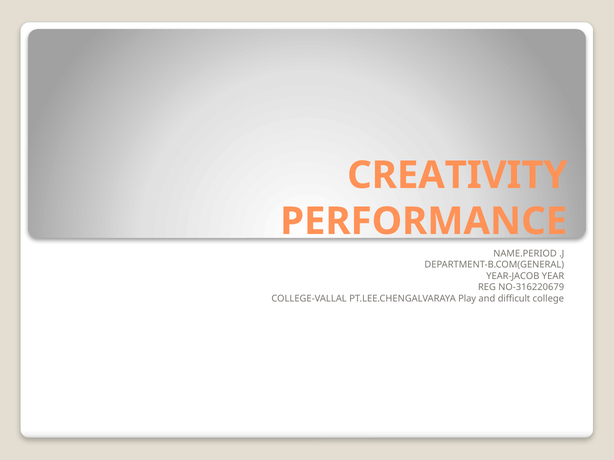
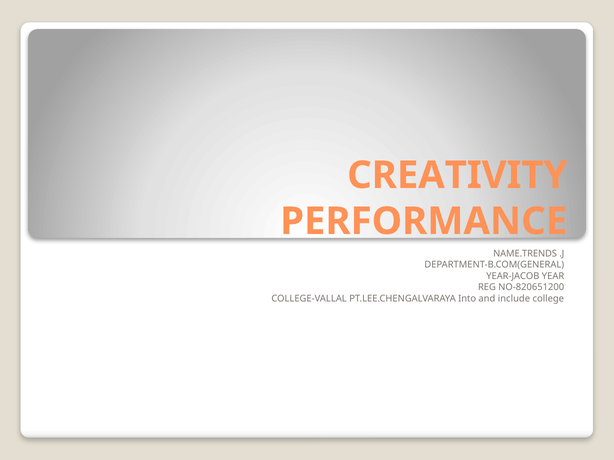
NAME.PERIOD: NAME.PERIOD -> NAME.TRENDS
NO-316220679: NO-316220679 -> NO-820651200
Play: Play -> Into
difficult: difficult -> include
